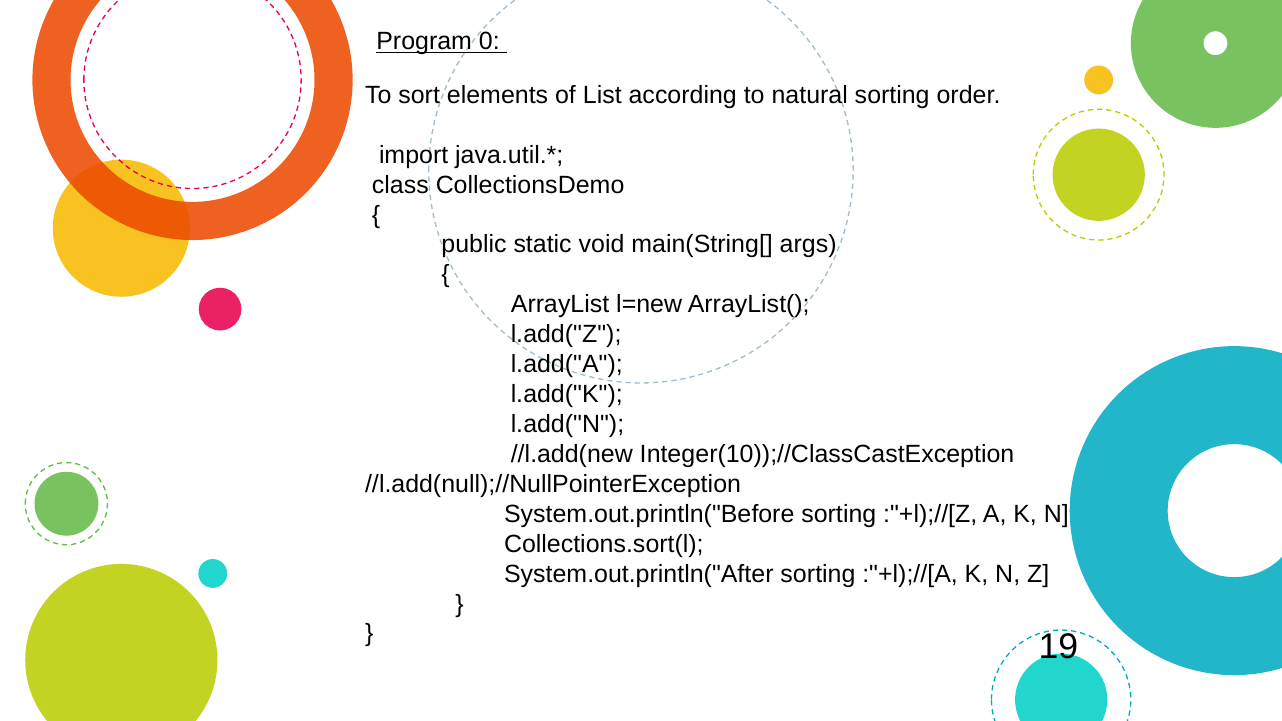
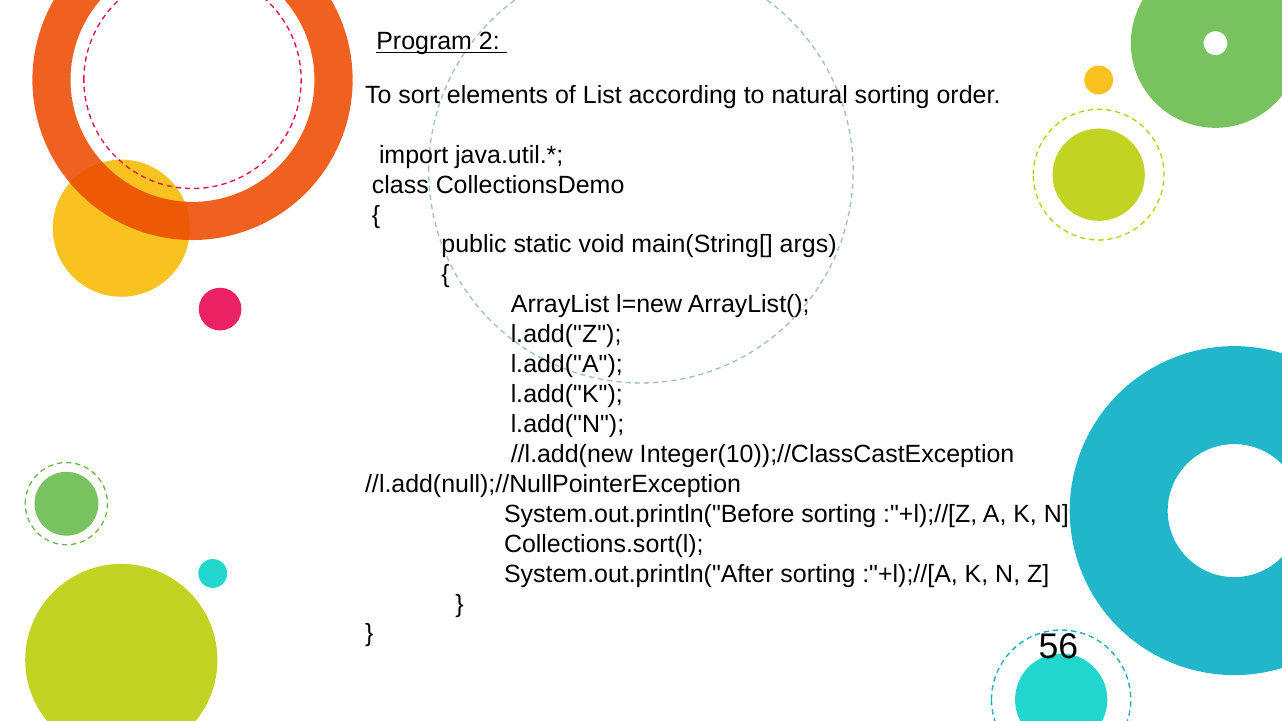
0: 0 -> 2
19: 19 -> 56
